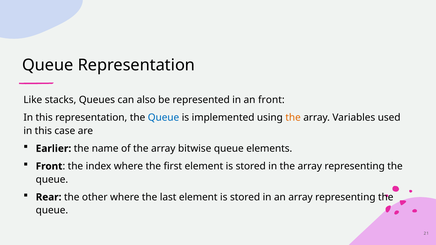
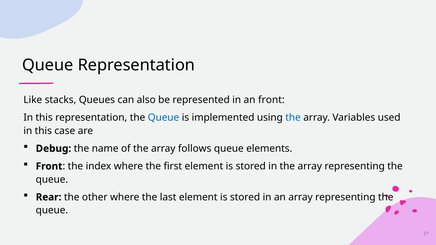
the at (293, 118) colour: orange -> blue
Earlier: Earlier -> Debug
bitwise: bitwise -> follows
